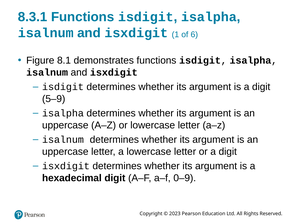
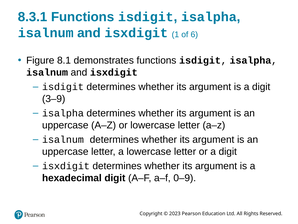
5–9: 5–9 -> 3–9
